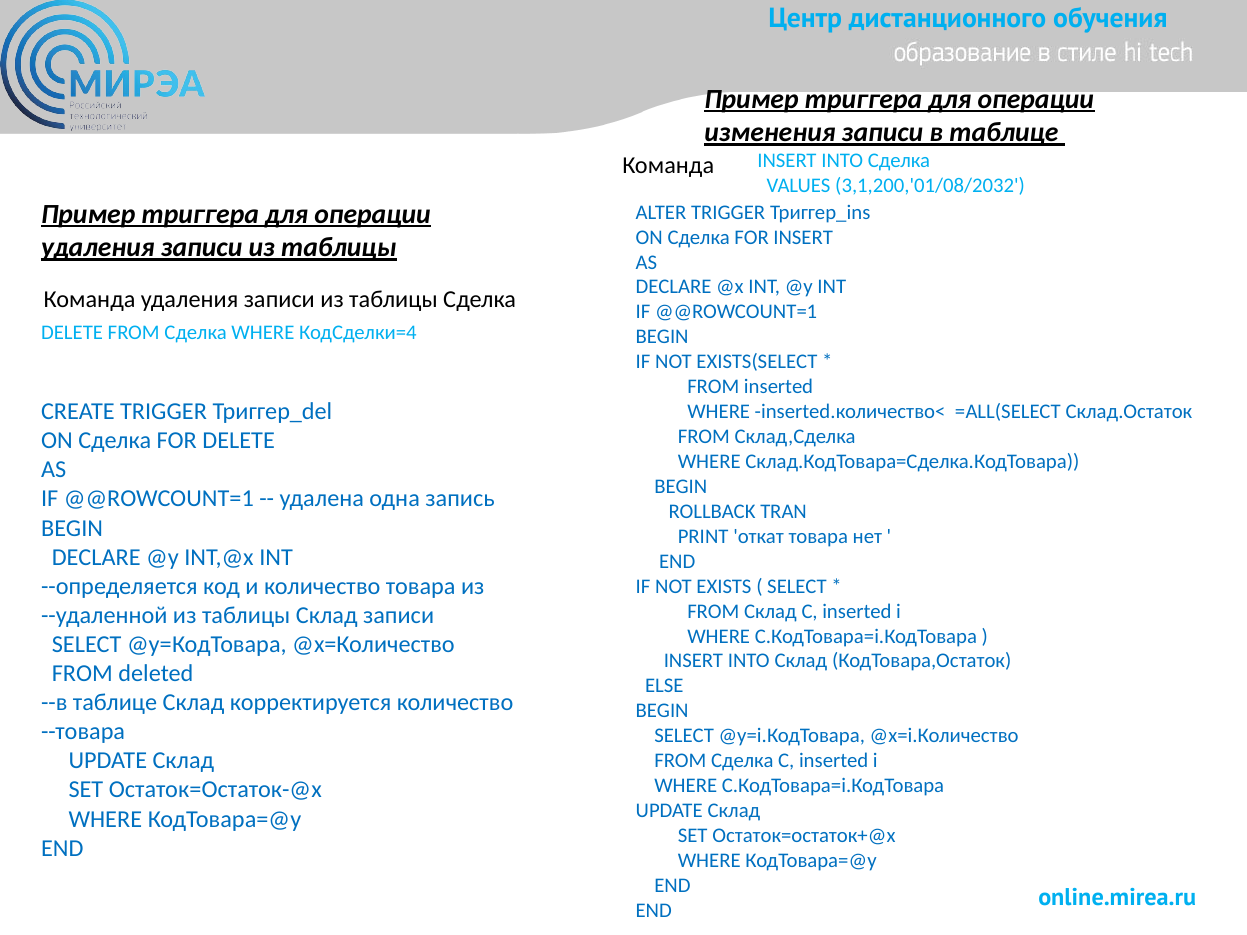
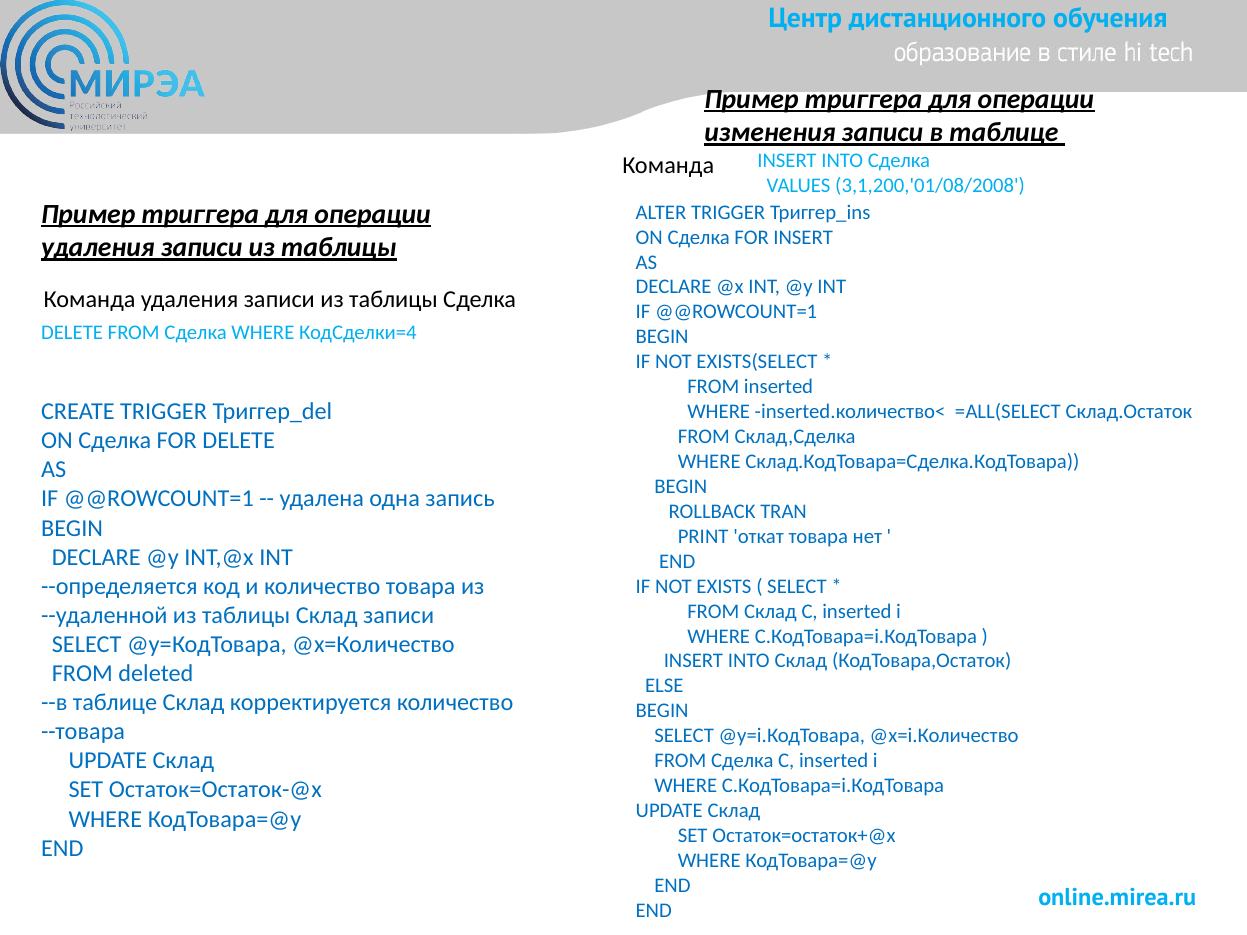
3,1,200,'01/08/2032: 3,1,200,'01/08/2032 -> 3,1,200,'01/08/2008
